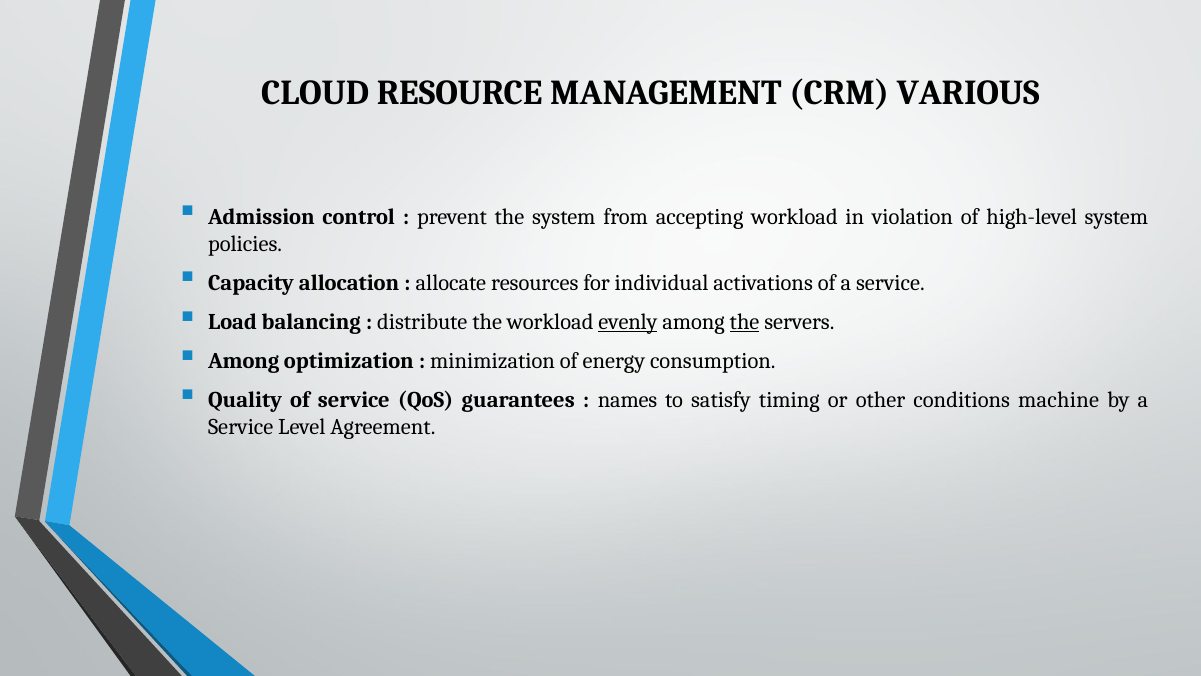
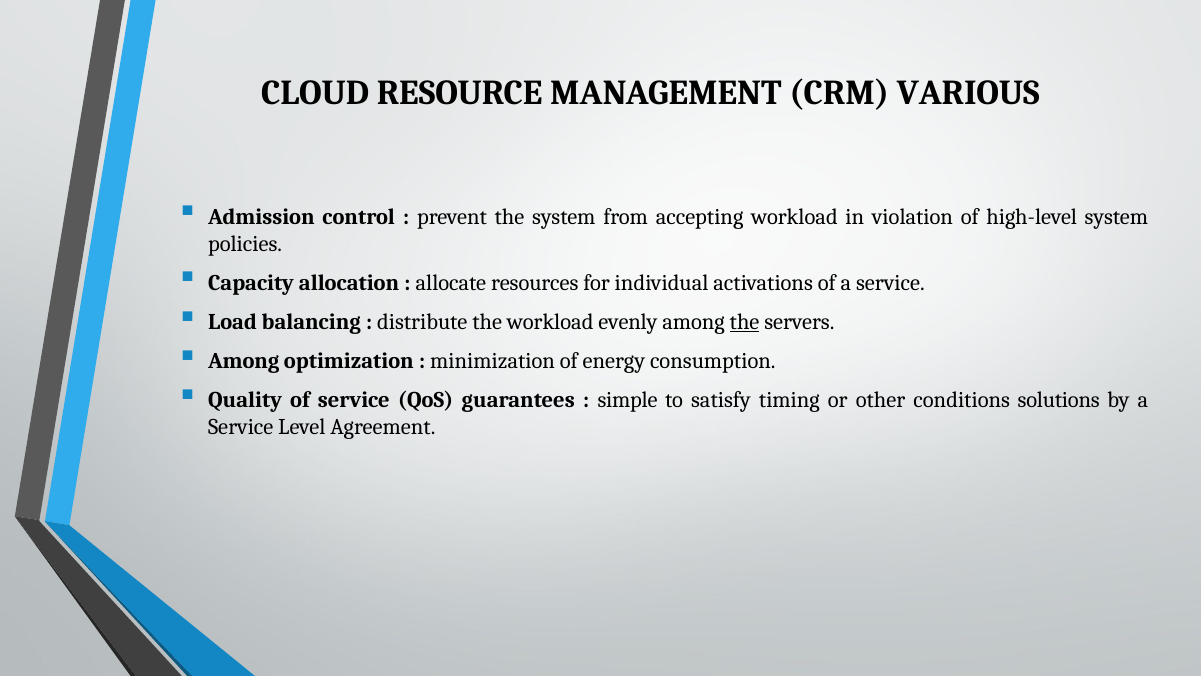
evenly underline: present -> none
names: names -> simple
machine: machine -> solutions
